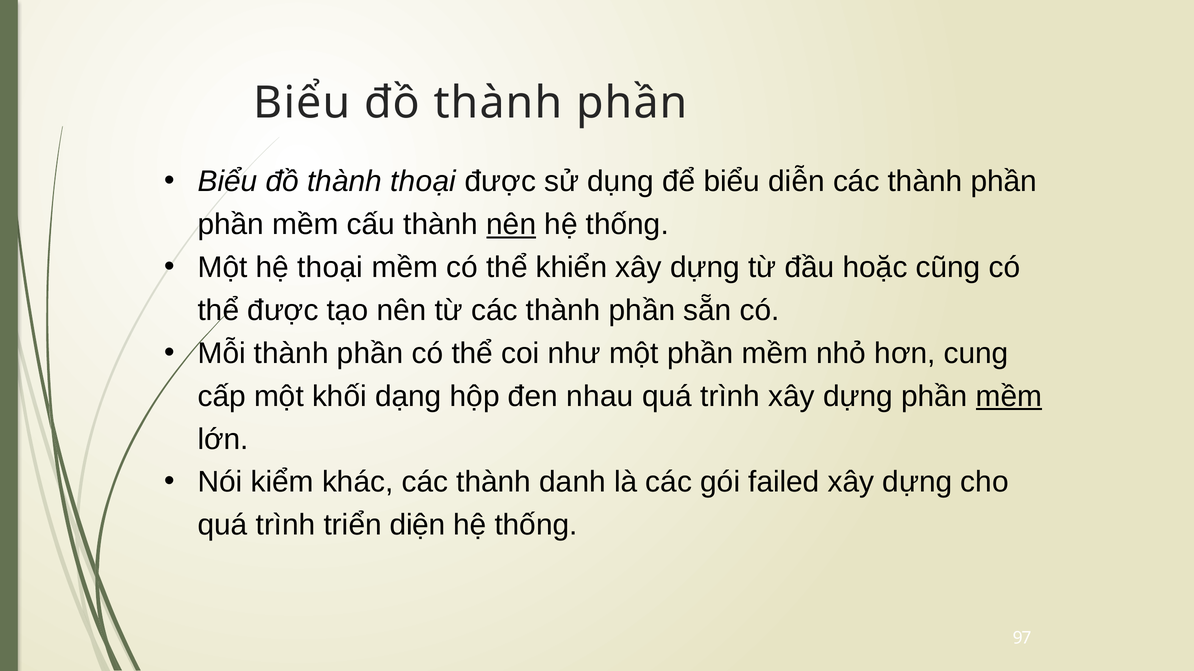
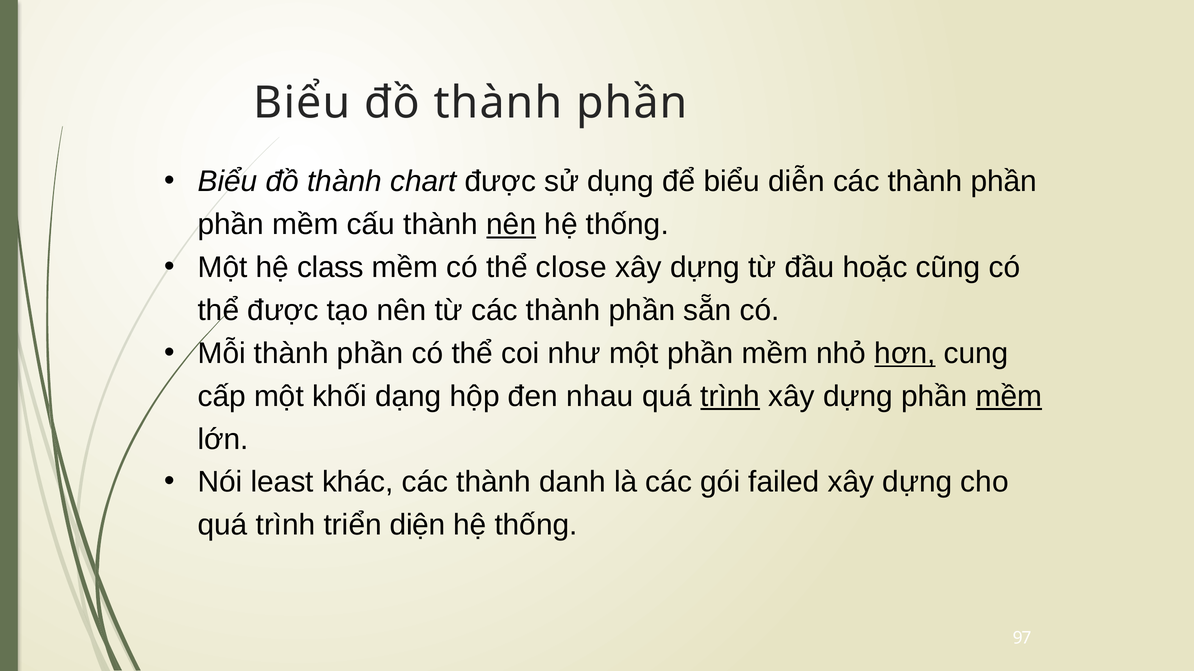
thành thoại: thoại -> chart
hệ thoại: thoại -> class
khiển: khiển -> close
hơn underline: none -> present
trình at (730, 397) underline: none -> present
kiểm: kiểm -> least
